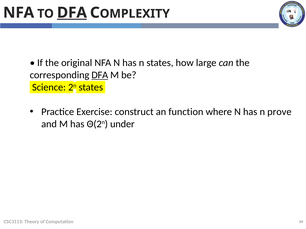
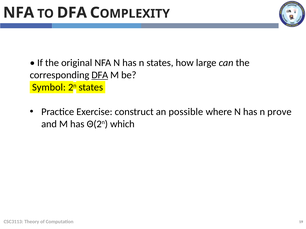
DFA at (72, 13) underline: present -> none
Science: Science -> Symbol
function: function -> possible
under: under -> which
